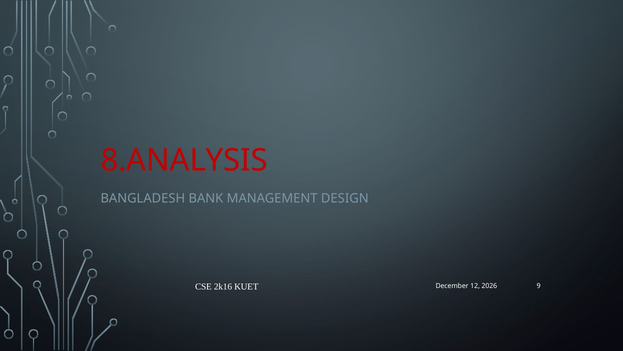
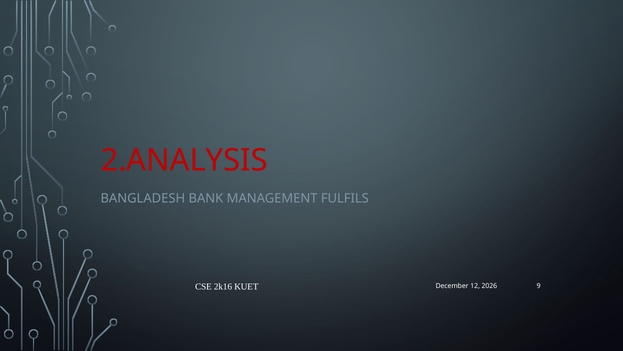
8.ANALYSIS: 8.ANALYSIS -> 2.ANALYSIS
DESIGN: DESIGN -> FULFILS
